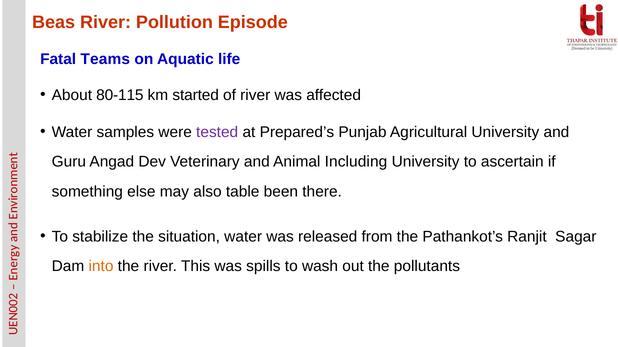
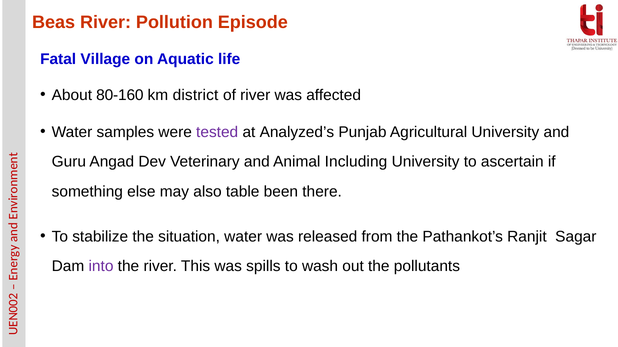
Teams: Teams -> Village
80-115: 80-115 -> 80-160
started: started -> district
Prepared’s: Prepared’s -> Analyzed’s
into colour: orange -> purple
